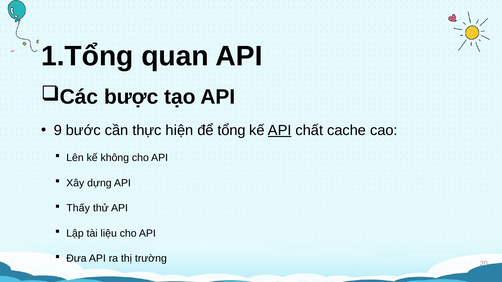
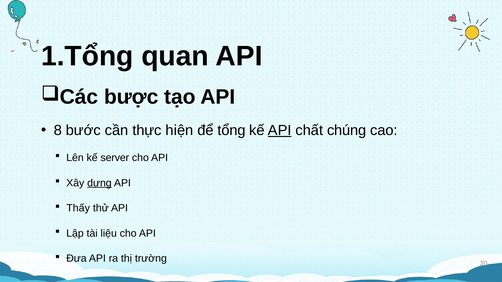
9: 9 -> 8
cache: cache -> chúng
không: không -> server
dựng underline: none -> present
